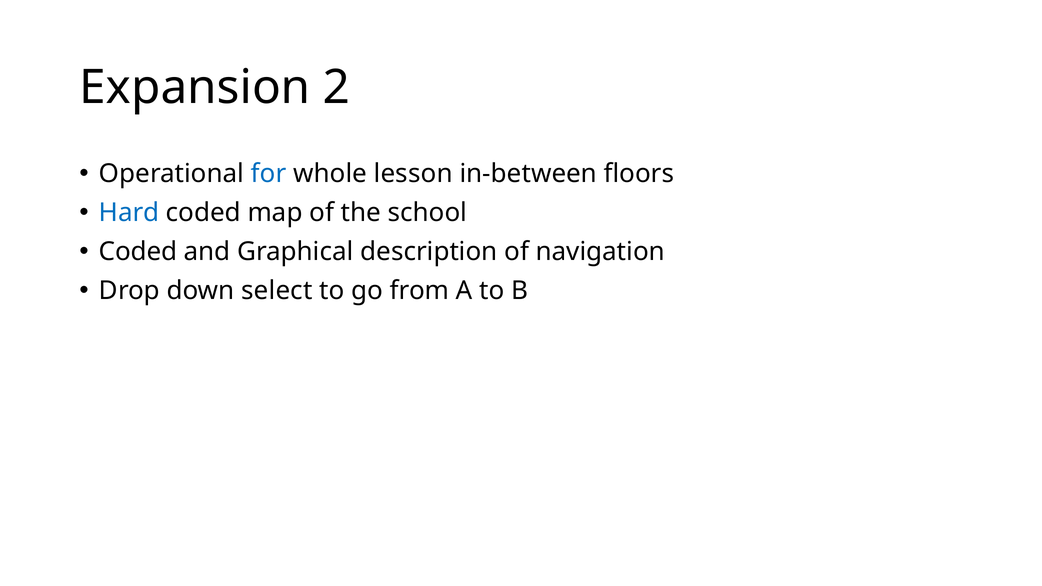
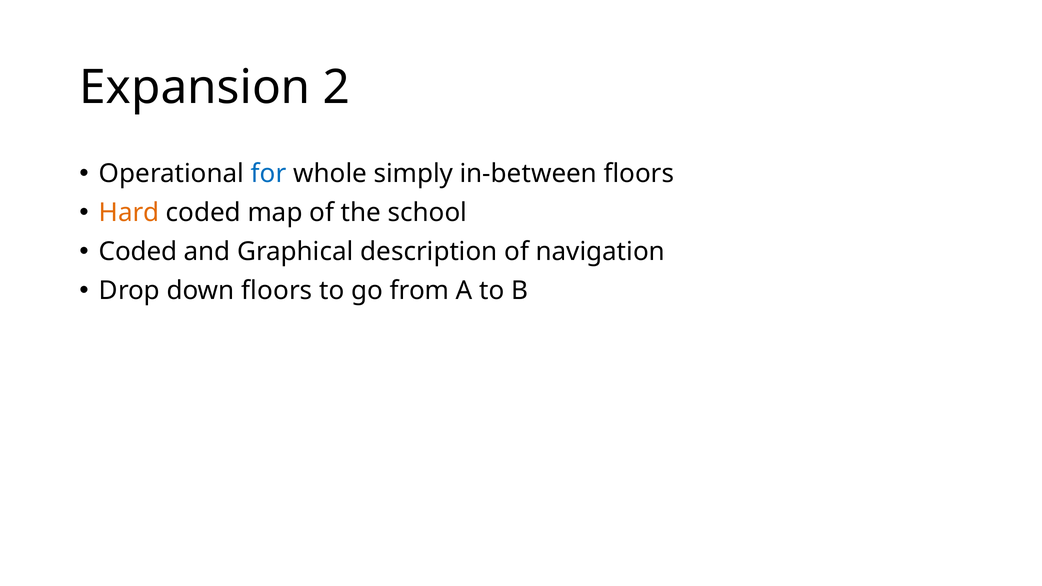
lesson: lesson -> simply
Hard colour: blue -> orange
down select: select -> floors
